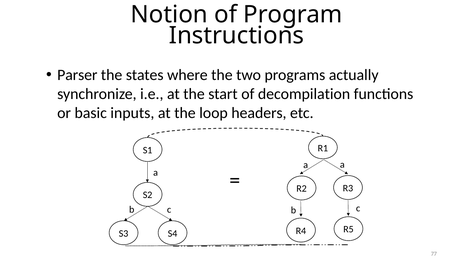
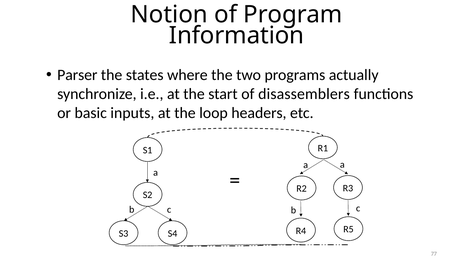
Instructions: Instructions -> Information
decompilation: decompilation -> disassemblers
